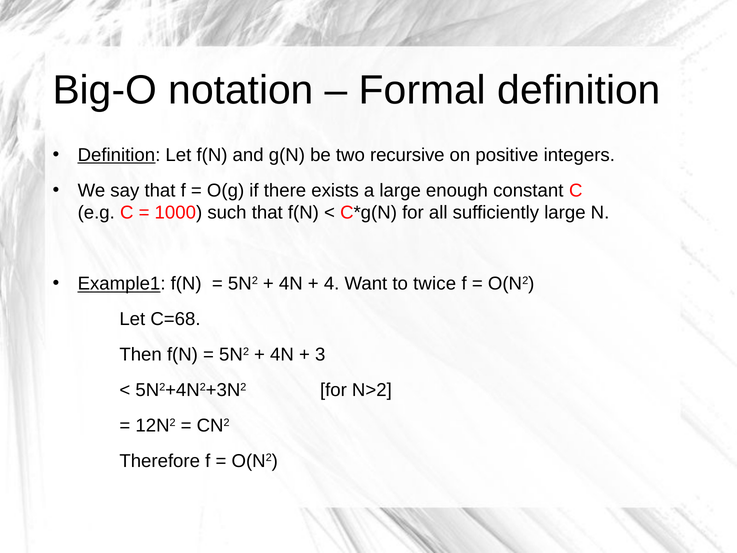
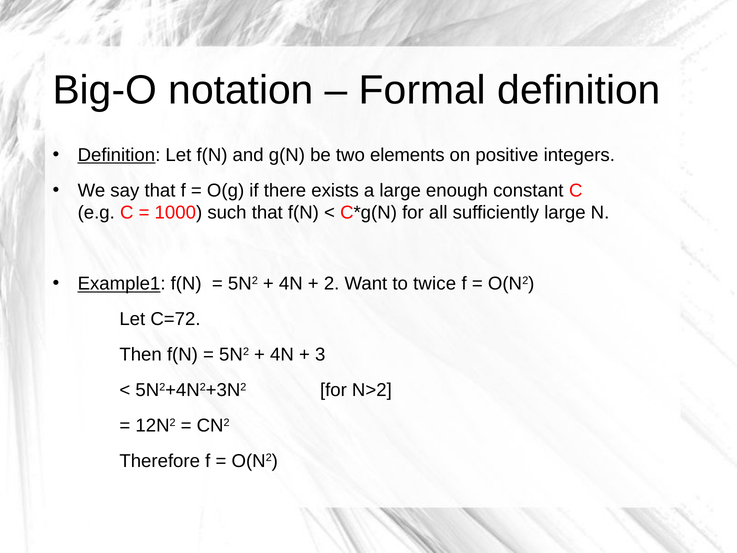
recursive: recursive -> elements
4: 4 -> 2
C=68: C=68 -> C=72
